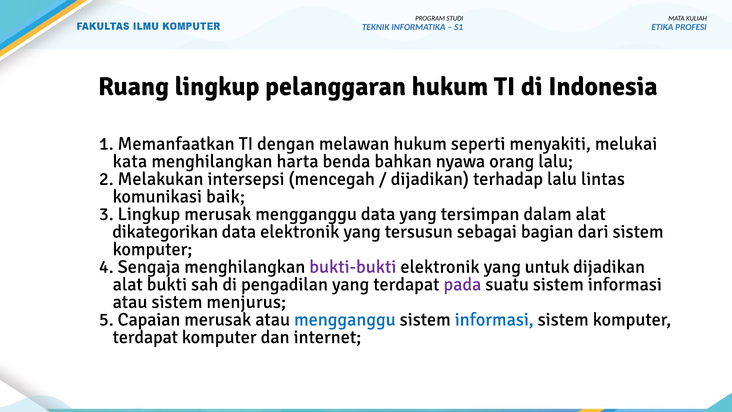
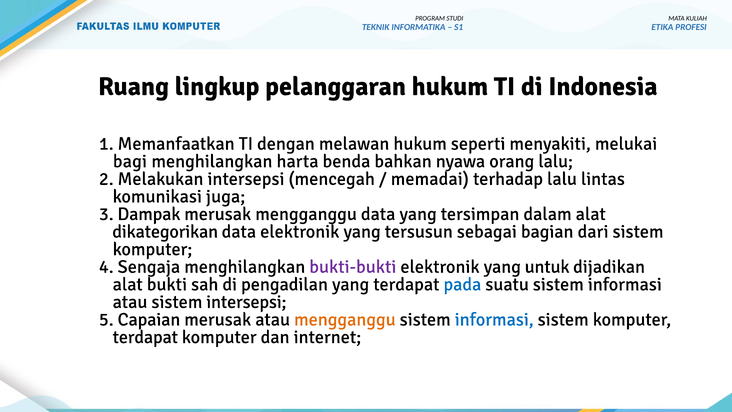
kata: kata -> bagi
dijadikan at (430, 179): dijadikan -> memadai
baik: baik -> juga
3 Lingkup: Lingkup -> Dampak
pada colour: purple -> blue
sistem menjurus: menjurus -> intersepsi
mengganggu at (345, 319) colour: blue -> orange
